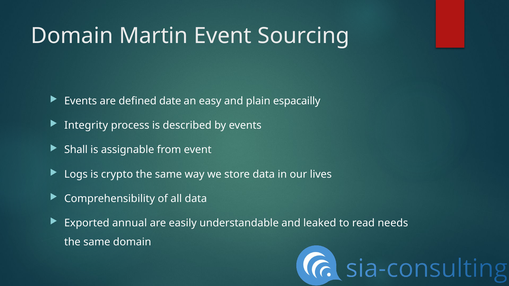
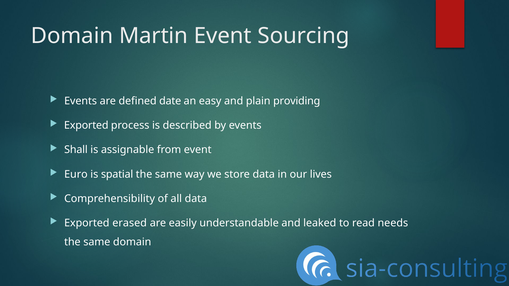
espacailly: espacailly -> providing
Integrity at (86, 126): Integrity -> Exported
Logs: Logs -> Euro
crypto: crypto -> spatial
annual: annual -> erased
